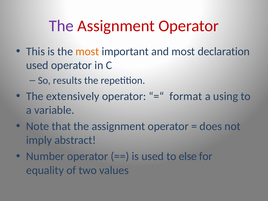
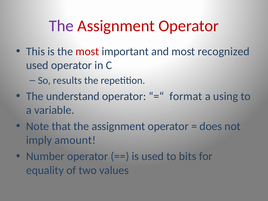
most at (87, 52) colour: orange -> red
declaration: declaration -> recognized
extensively: extensively -> understand
abstract: abstract -> amount
else: else -> bits
